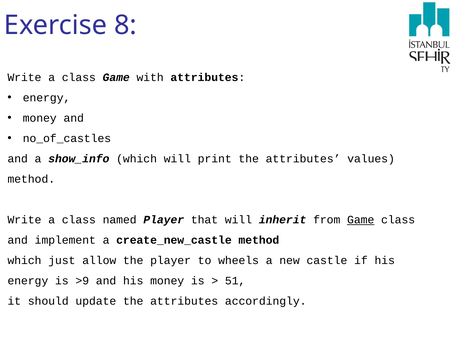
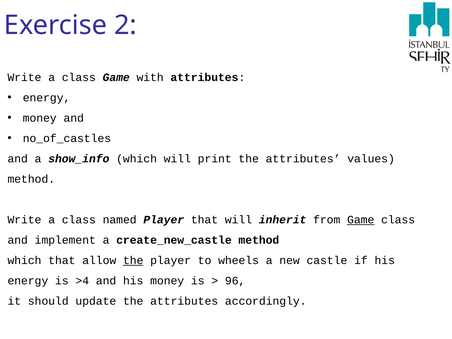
8: 8 -> 2
which just: just -> that
the at (133, 260) underline: none -> present
>9: >9 -> >4
51: 51 -> 96
